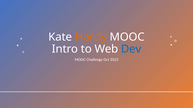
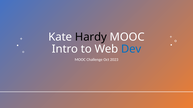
Hardy colour: orange -> black
